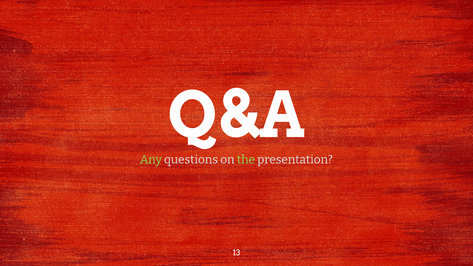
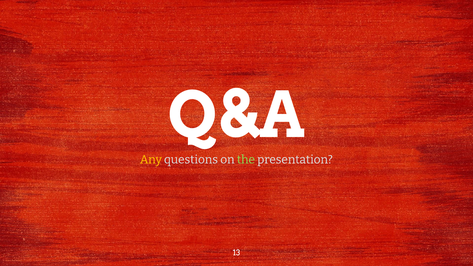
Any colour: light green -> yellow
